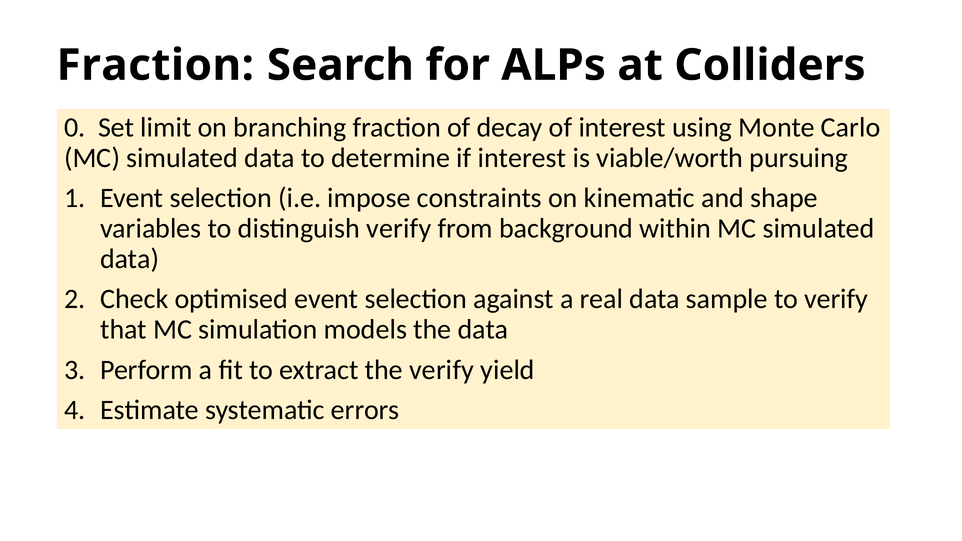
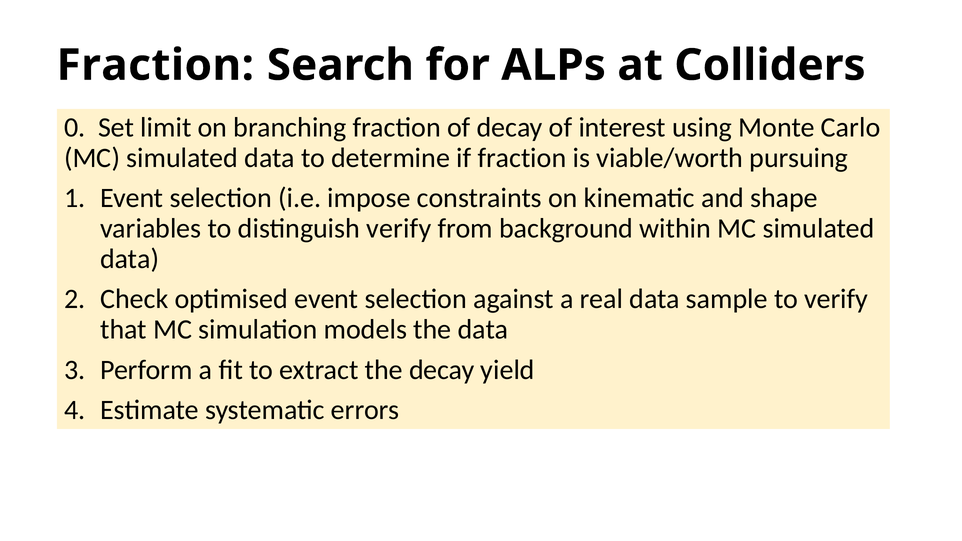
if interest: interest -> fraction
the verify: verify -> decay
